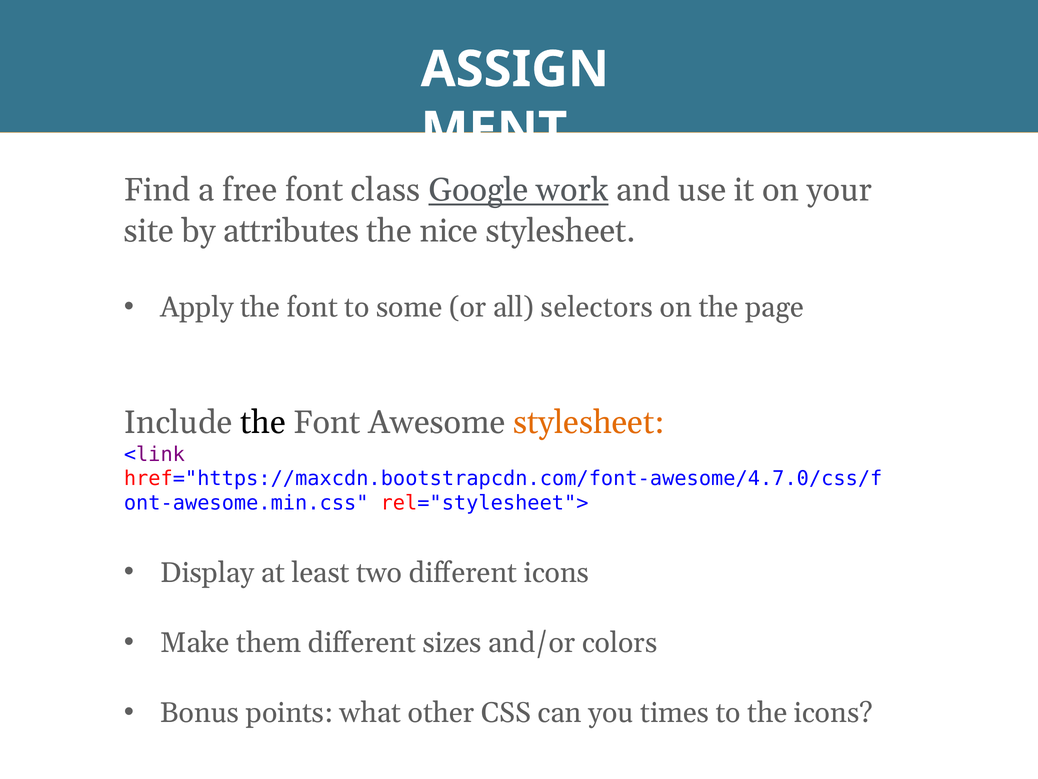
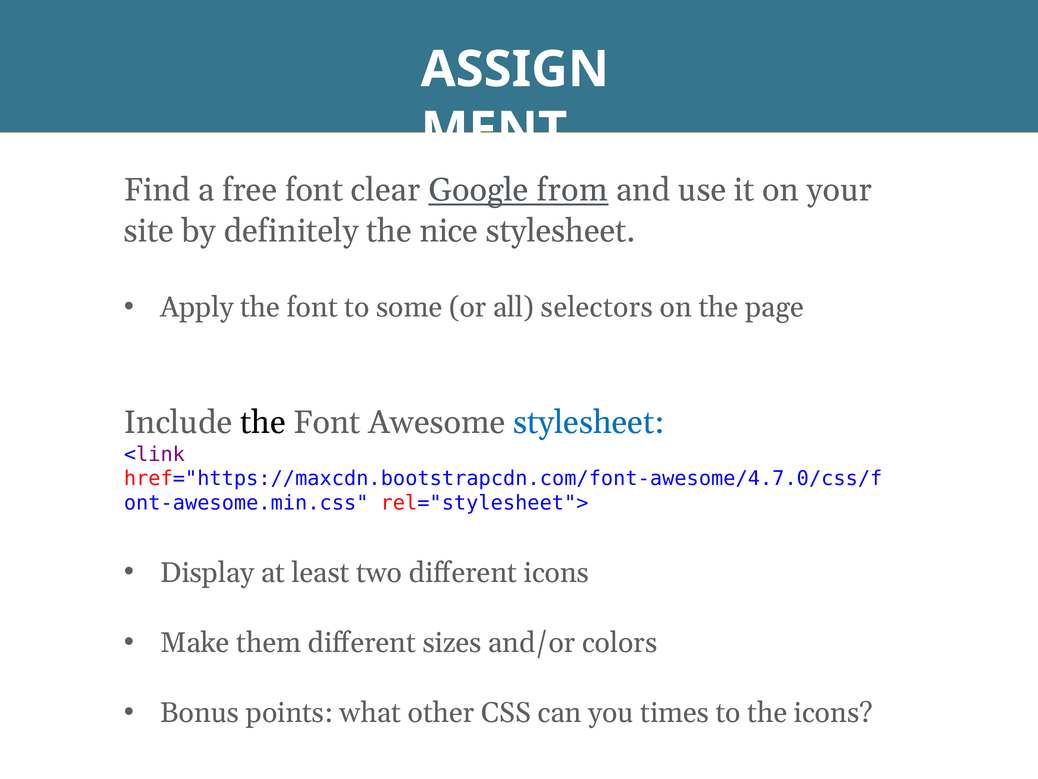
class: class -> clear
work: work -> from
attributes: attributes -> definitely
stylesheet at (589, 422) colour: orange -> blue
